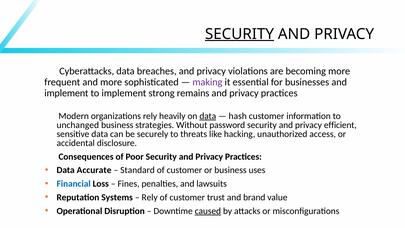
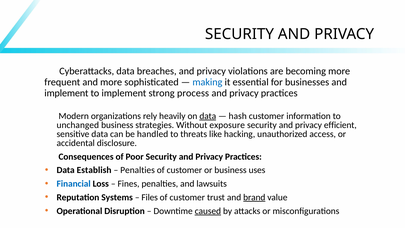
SECURITY at (239, 34) underline: present -> none
making colour: purple -> blue
remains: remains -> process
password: password -> exposure
securely: securely -> handled
Accurate: Accurate -> Establish
Standard at (138, 170): Standard -> Penalties
Rely at (150, 197): Rely -> Files
brand underline: none -> present
